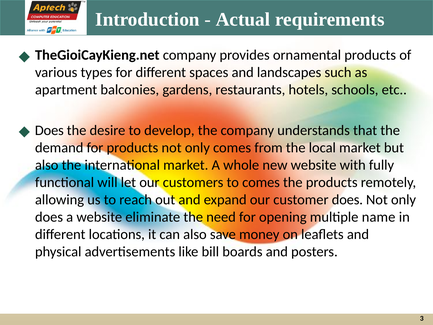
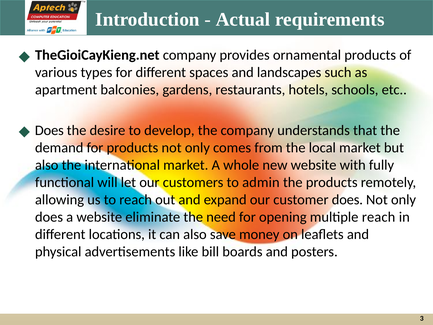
to comes: comes -> admin
multiple name: name -> reach
